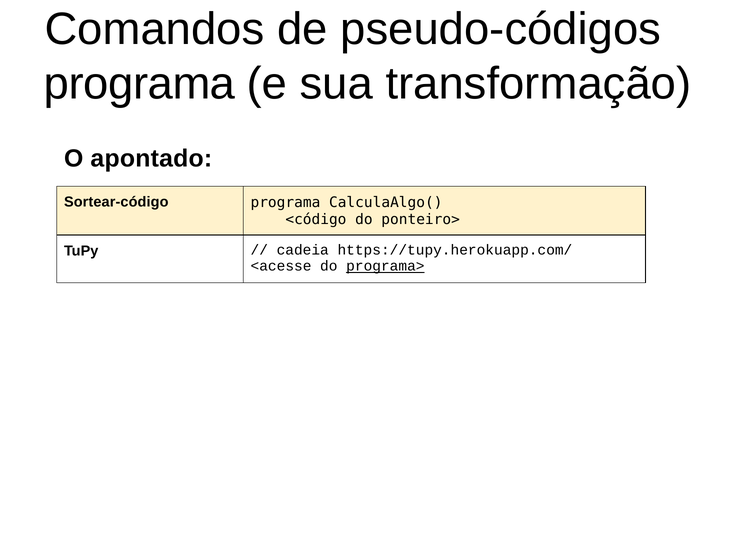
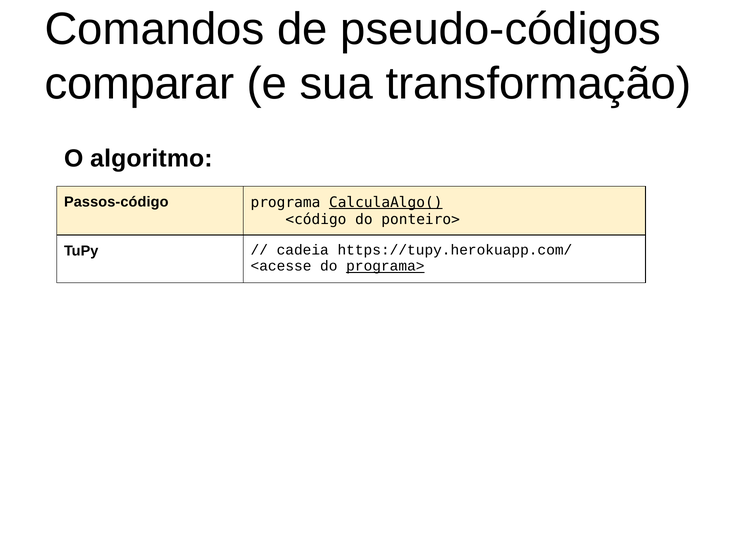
programa at (140, 84): programa -> comparar
apontado: apontado -> algoritmo
Sortear-código: Sortear-código -> Passos-código
CalculaAlgo( underline: none -> present
